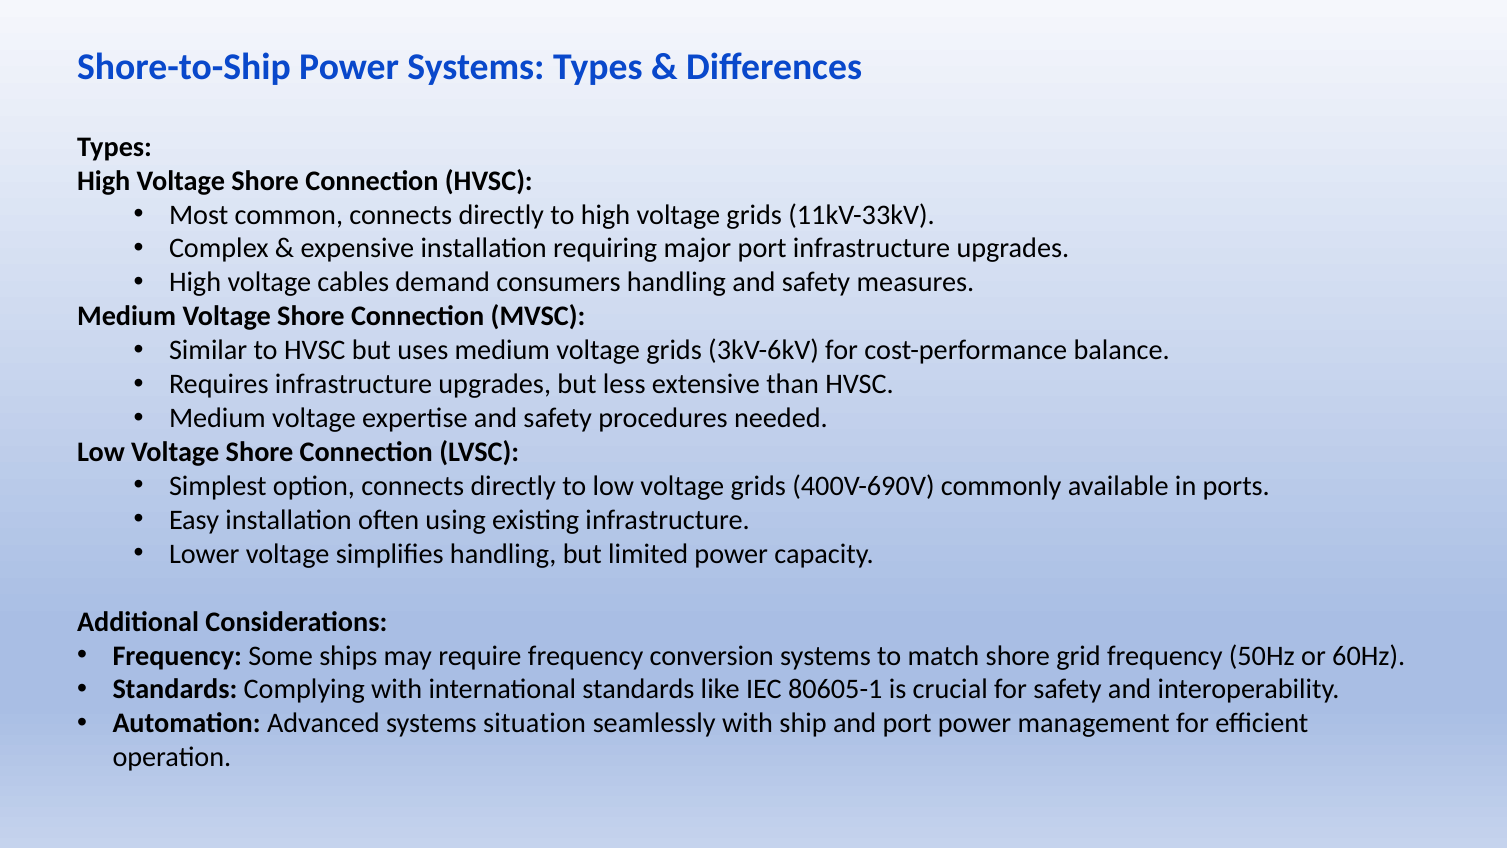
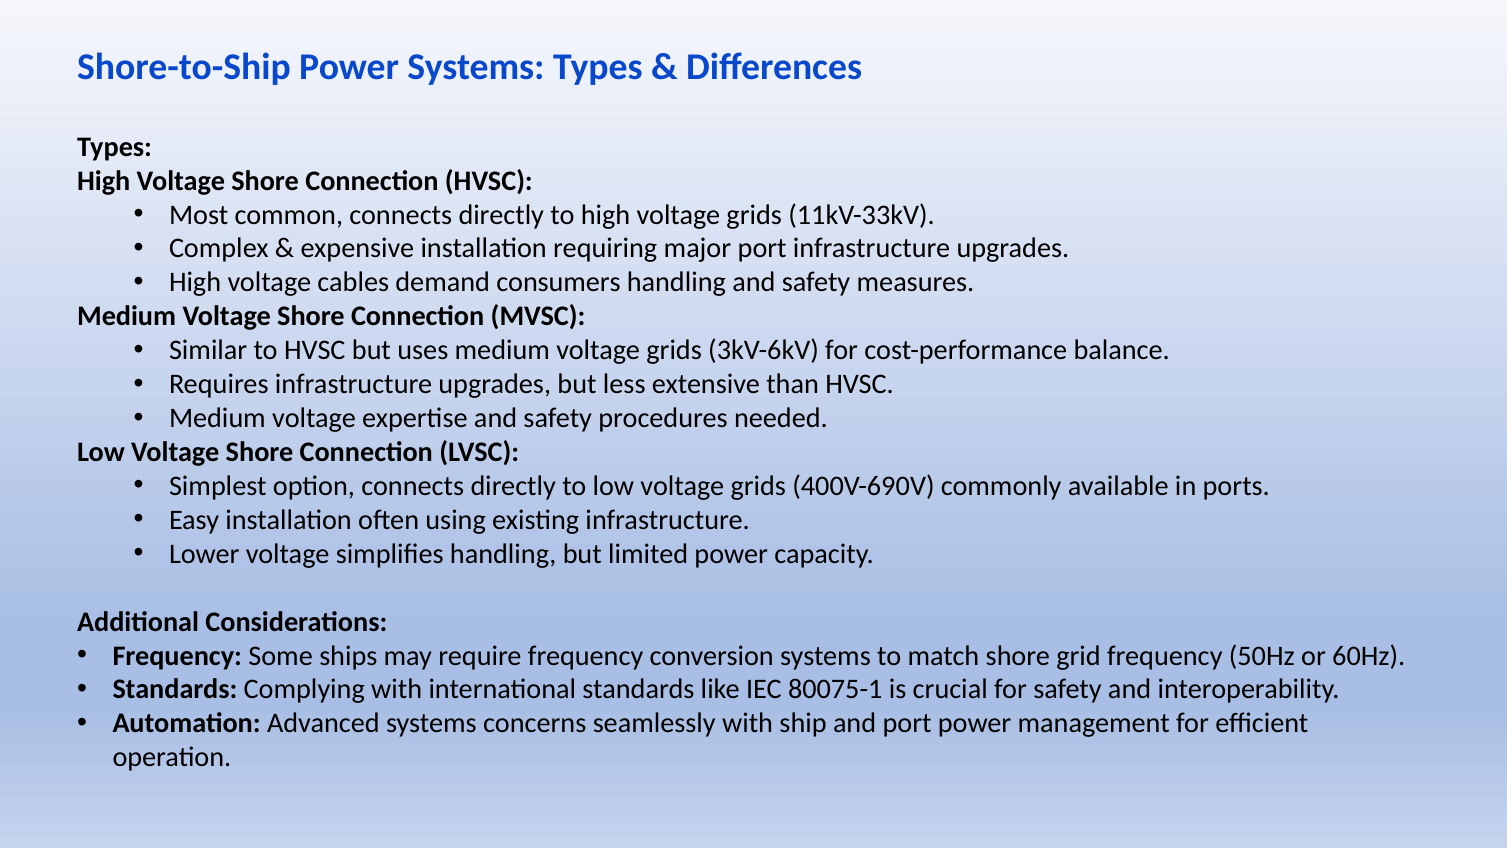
80605-1: 80605-1 -> 80075-1
situation: situation -> concerns
